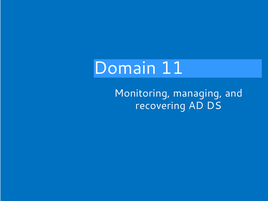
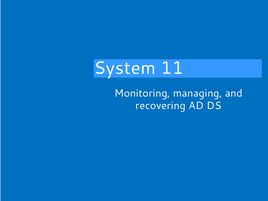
Domain: Domain -> System
